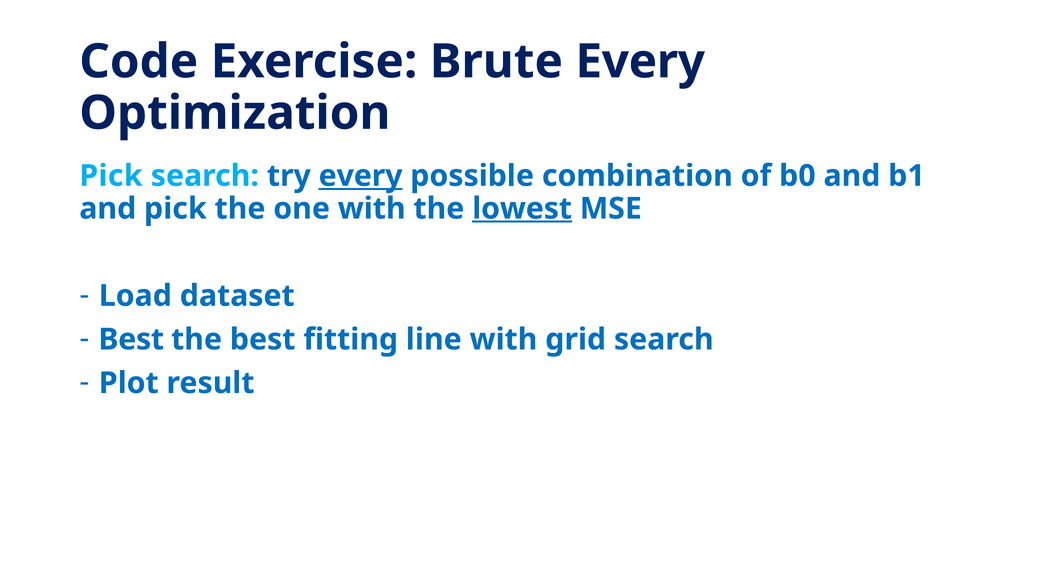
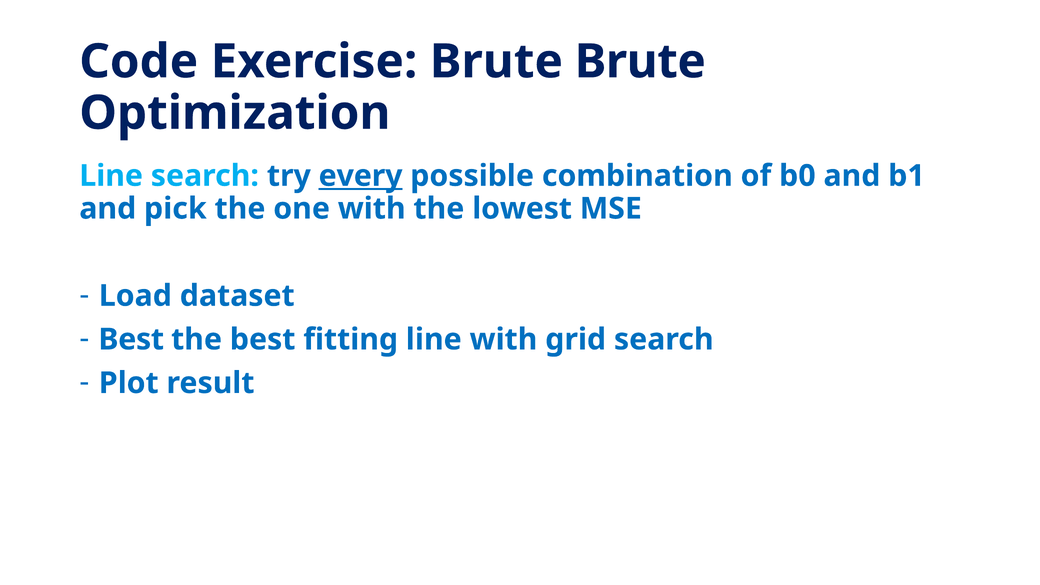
Brute Every: Every -> Brute
Pick at (111, 176): Pick -> Line
lowest underline: present -> none
